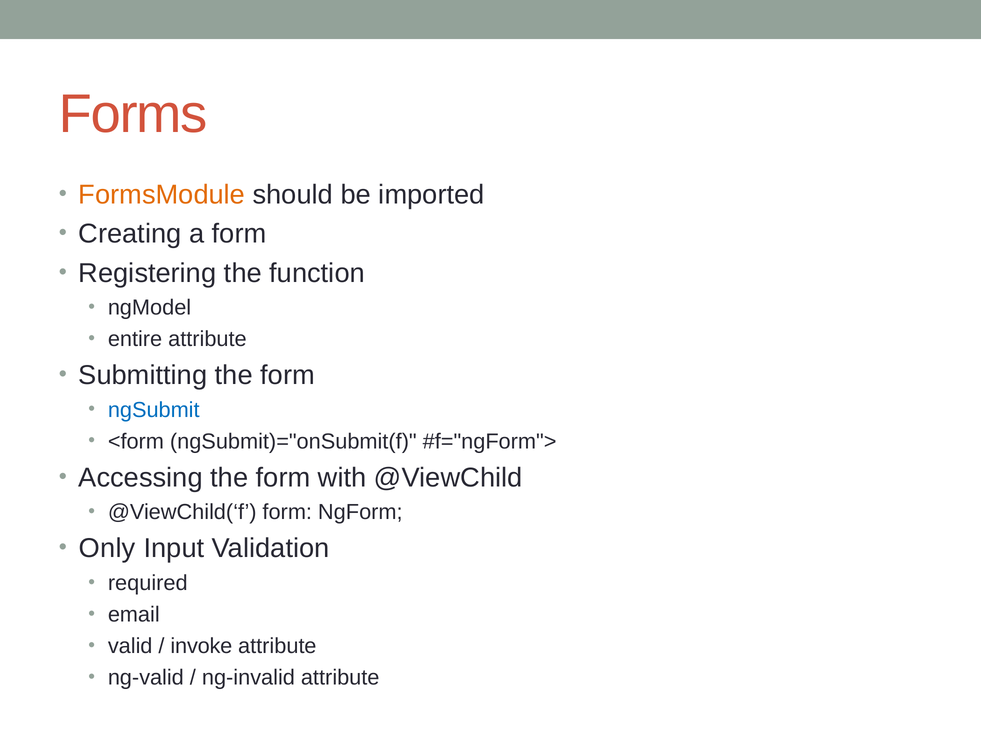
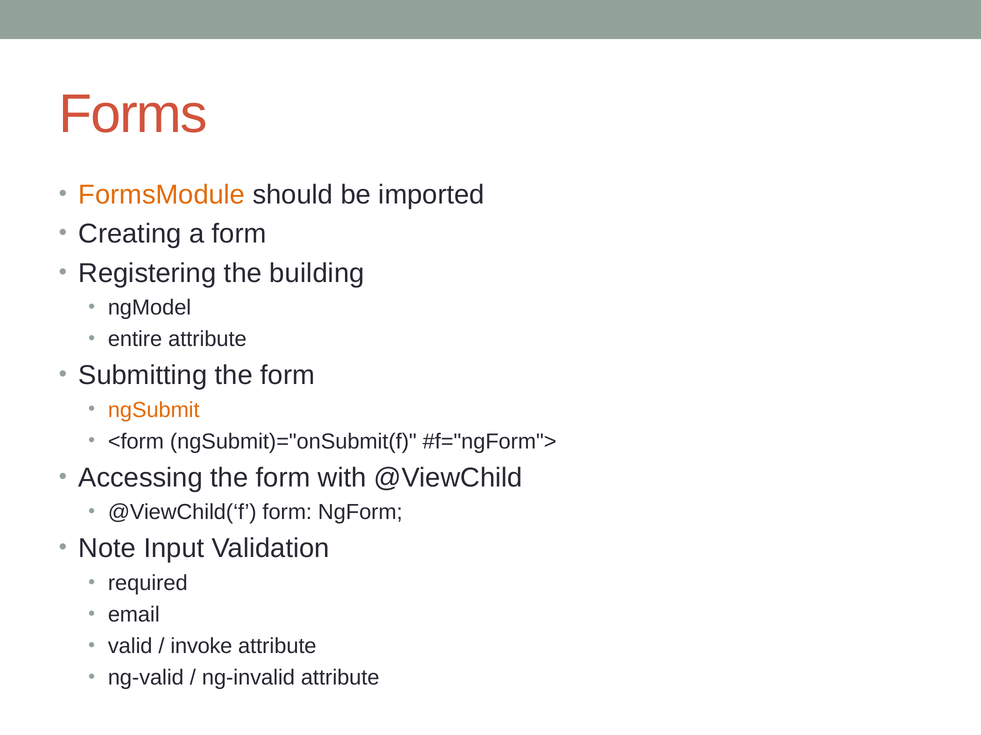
function: function -> building
ngSubmit colour: blue -> orange
Only: Only -> Note
